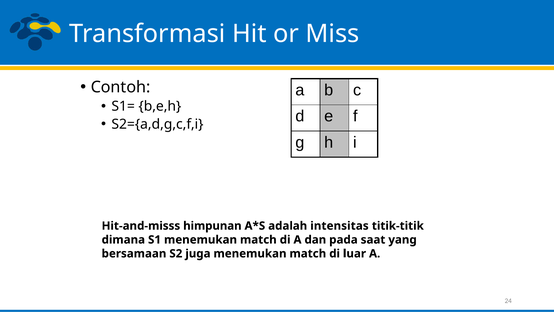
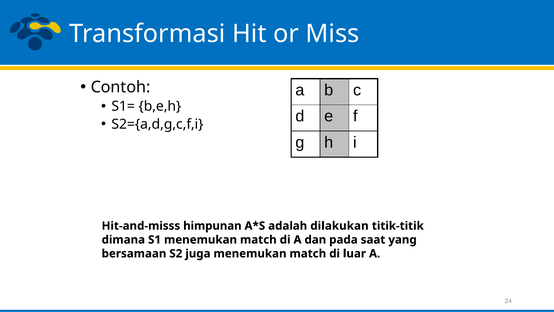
intensitas: intensitas -> dilakukan
